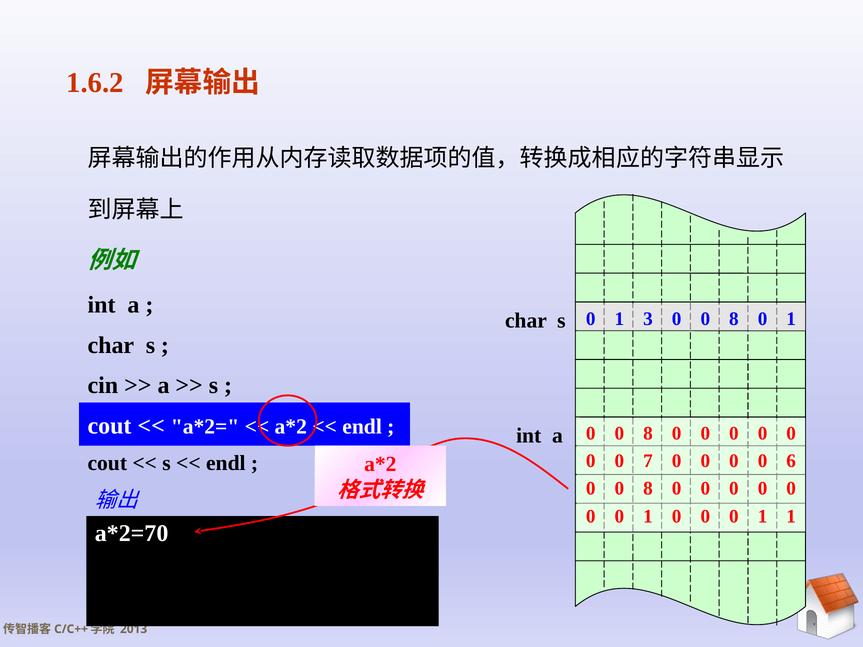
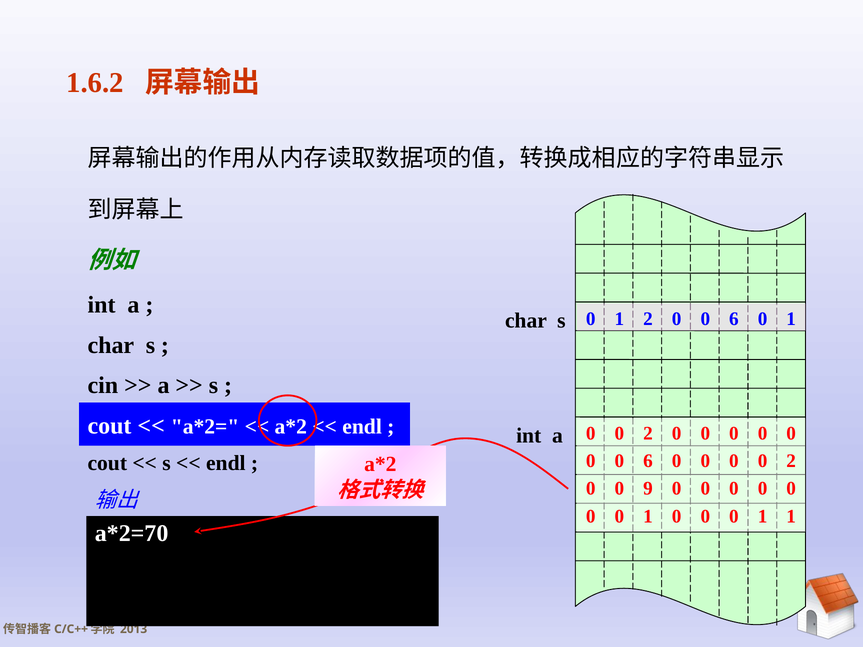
1 3: 3 -> 2
8 at (734, 319): 8 -> 6
8 at (648, 434): 8 -> 2
7 at (648, 461): 7 -> 6
0 0 0 6: 6 -> 2
8 at (648, 489): 8 -> 9
